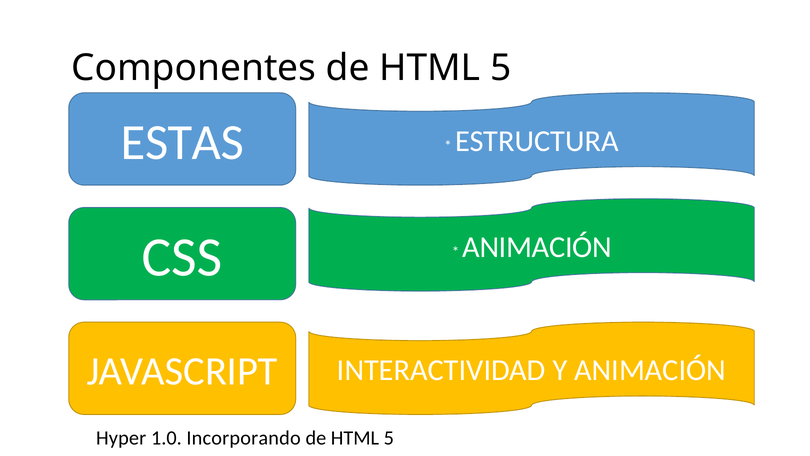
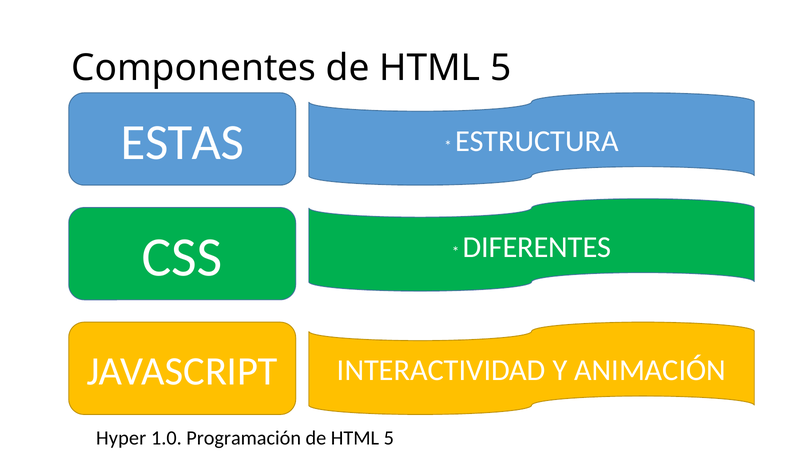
ANIMACIÓN at (537, 247): ANIMACIÓN -> DIFERENTES
Incorporando: Incorporando -> Programación
